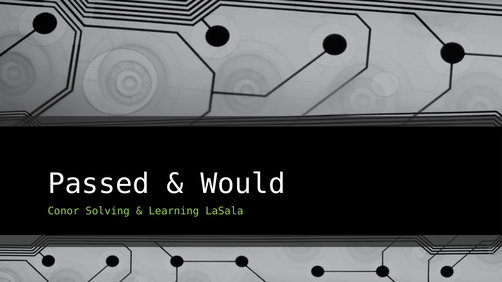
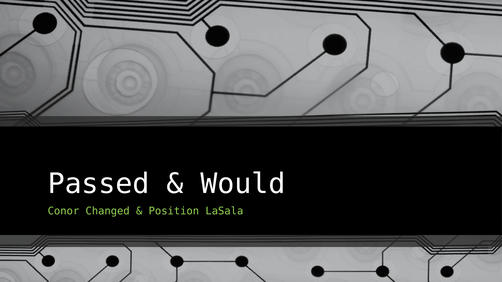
Solving: Solving -> Changed
Learning: Learning -> Position
